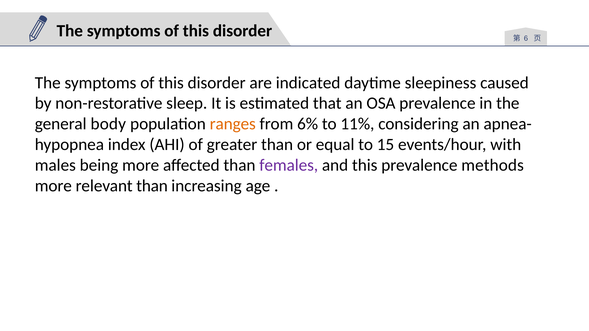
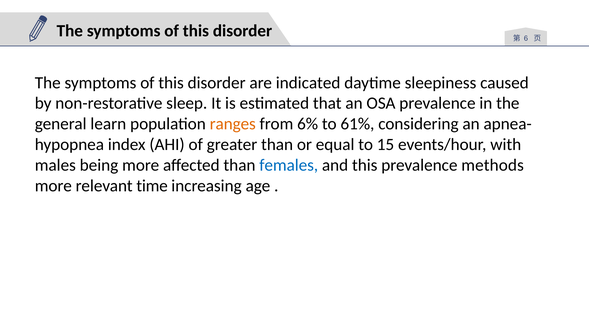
body: body -> learn
11%: 11% -> 61%
females colour: purple -> blue
relevant than: than -> time
